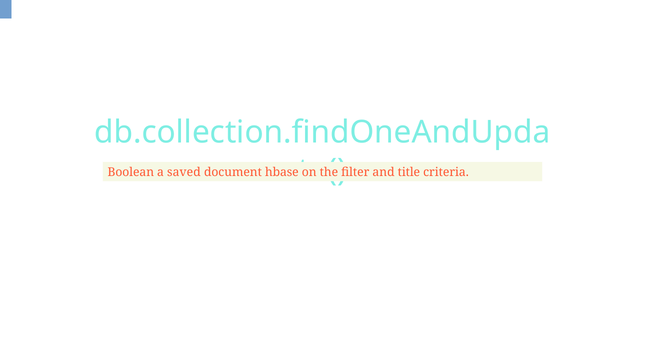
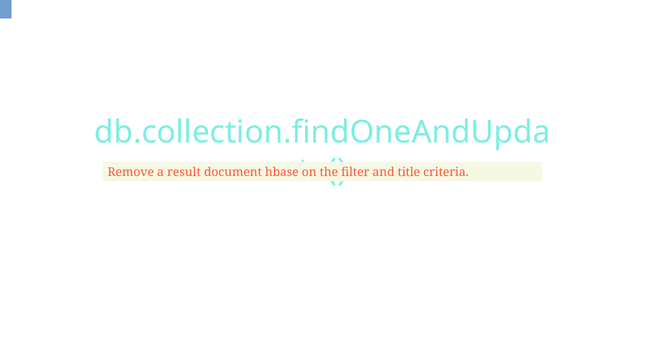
Boolean: Boolean -> Remove
saved: saved -> result
